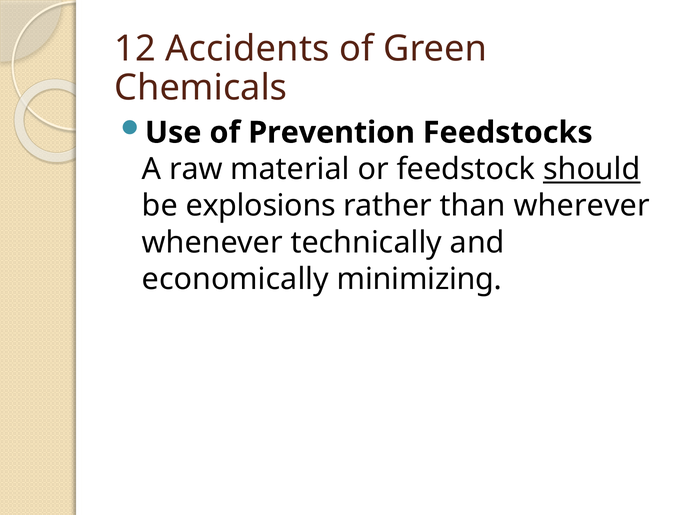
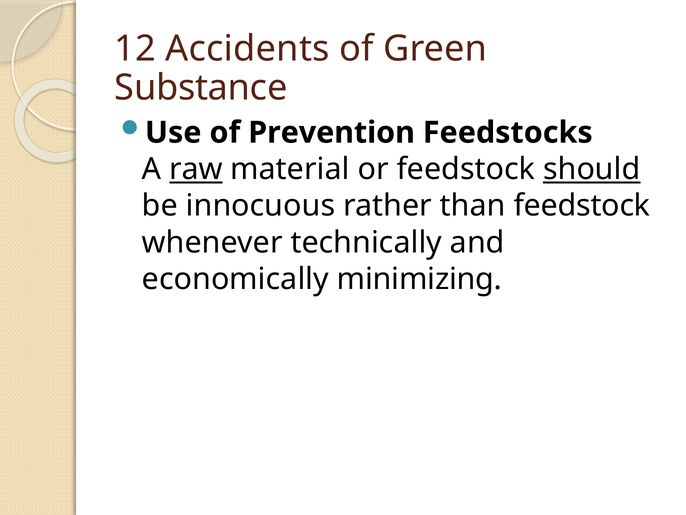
Chemicals: Chemicals -> Substance
raw underline: none -> present
explosions: explosions -> innocuous
than wherever: wherever -> feedstock
